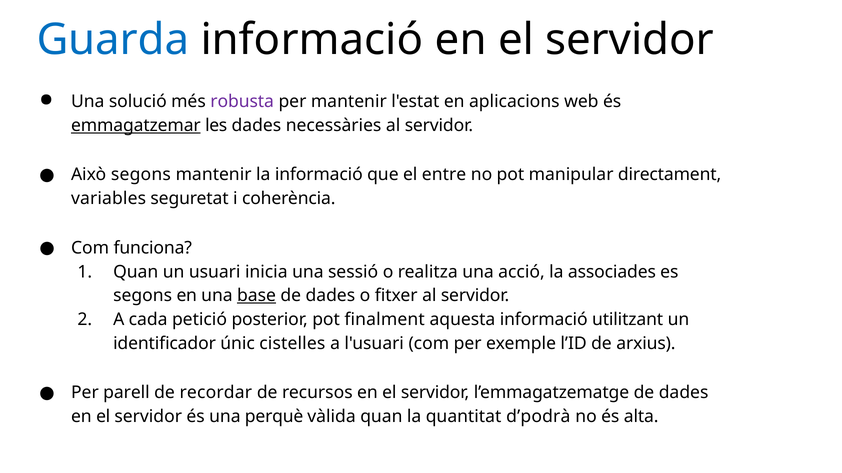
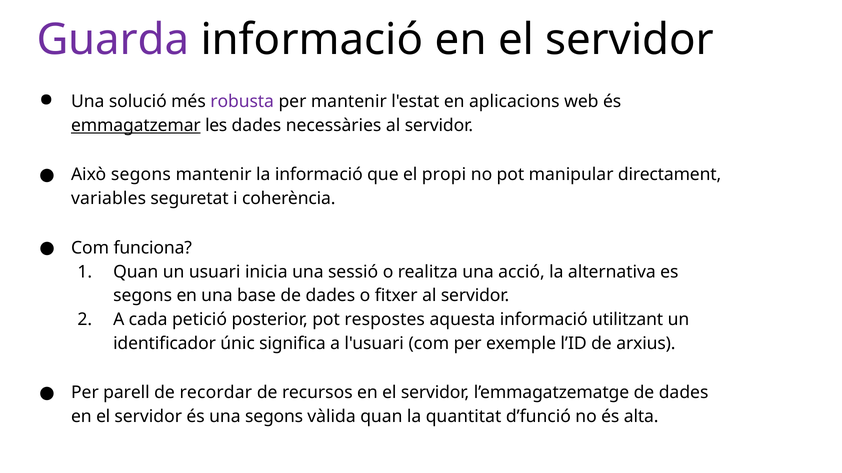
Guarda colour: blue -> purple
entre: entre -> propi
associades: associades -> alternativa
base underline: present -> none
finalment: finalment -> respostes
cistelles: cistelles -> significa
una perquè: perquè -> segons
d’podrà: d’podrà -> d’funció
